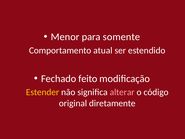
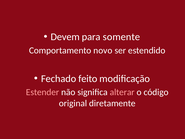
Menor: Menor -> Devem
atual: atual -> novo
Estender colour: yellow -> pink
